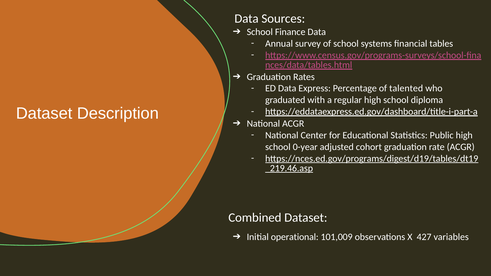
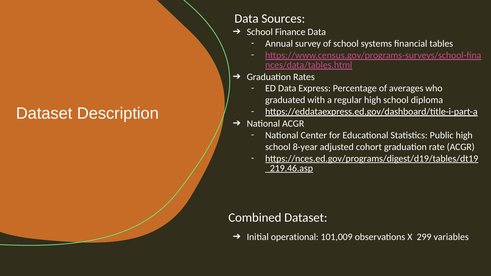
talented: talented -> averages
0-year: 0-year -> 8-year
427: 427 -> 299
